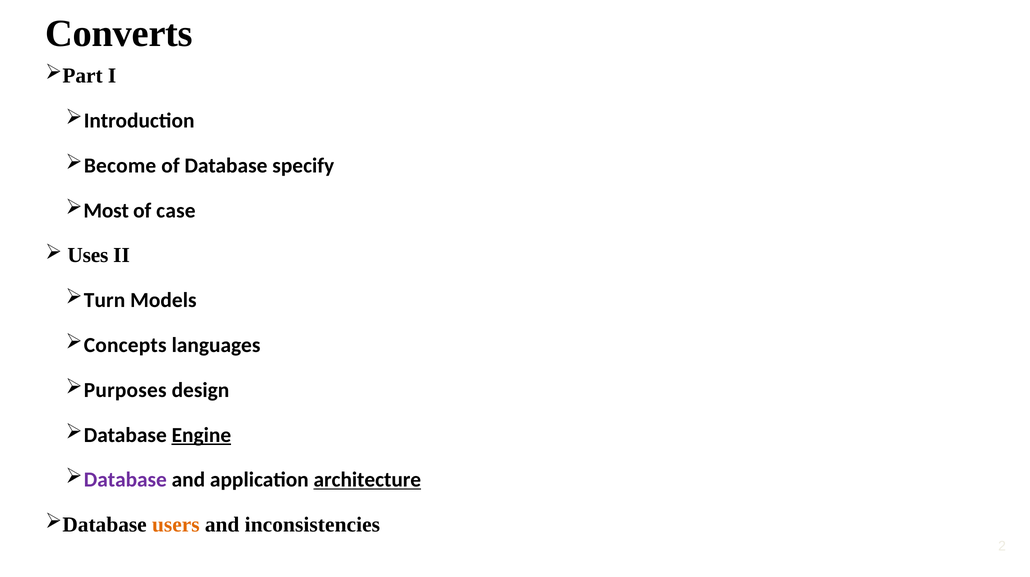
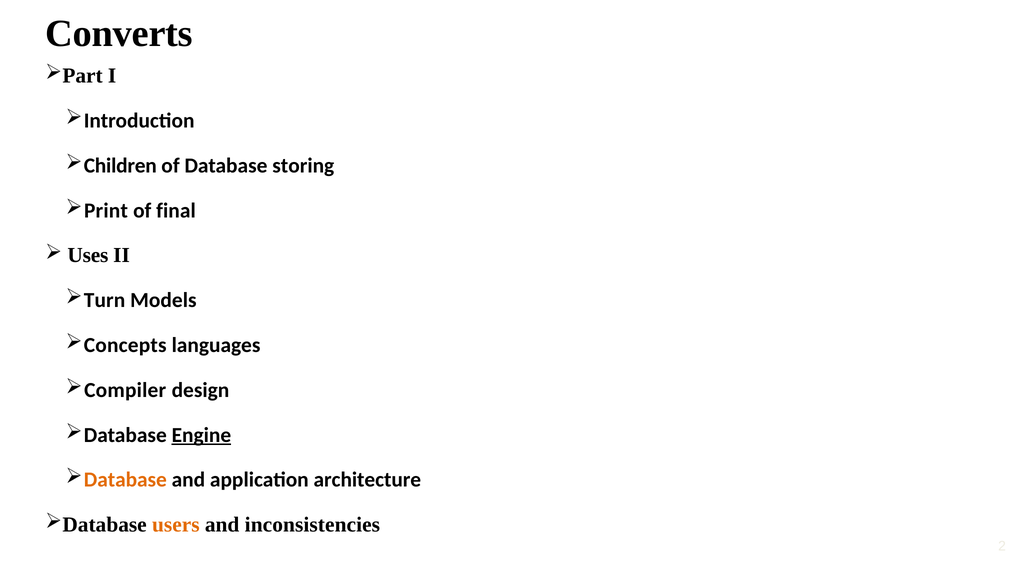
Become: Become -> Children
specify: specify -> storing
Most: Most -> Print
case: case -> final
Purposes: Purposes -> Compiler
Database at (125, 480) colour: purple -> orange
architecture underline: present -> none
